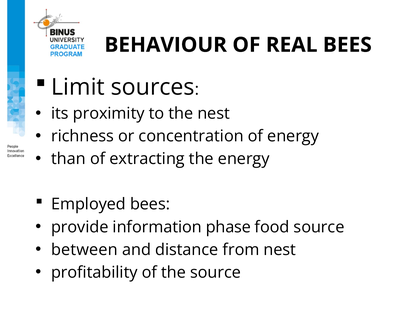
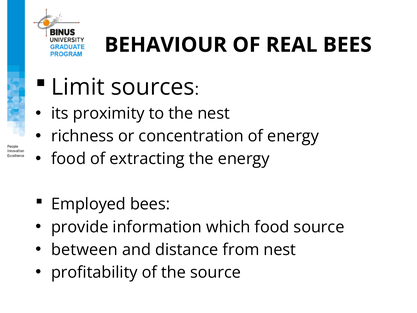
than at (69, 159): than -> food
phase: phase -> which
